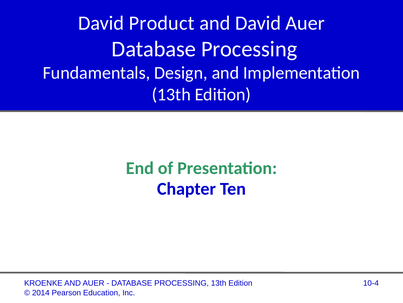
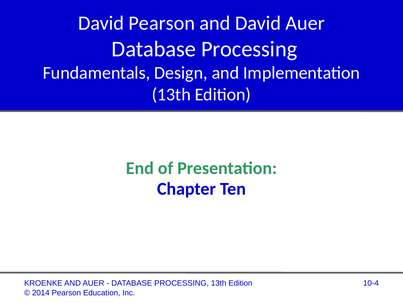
David Product: Product -> Pearson
